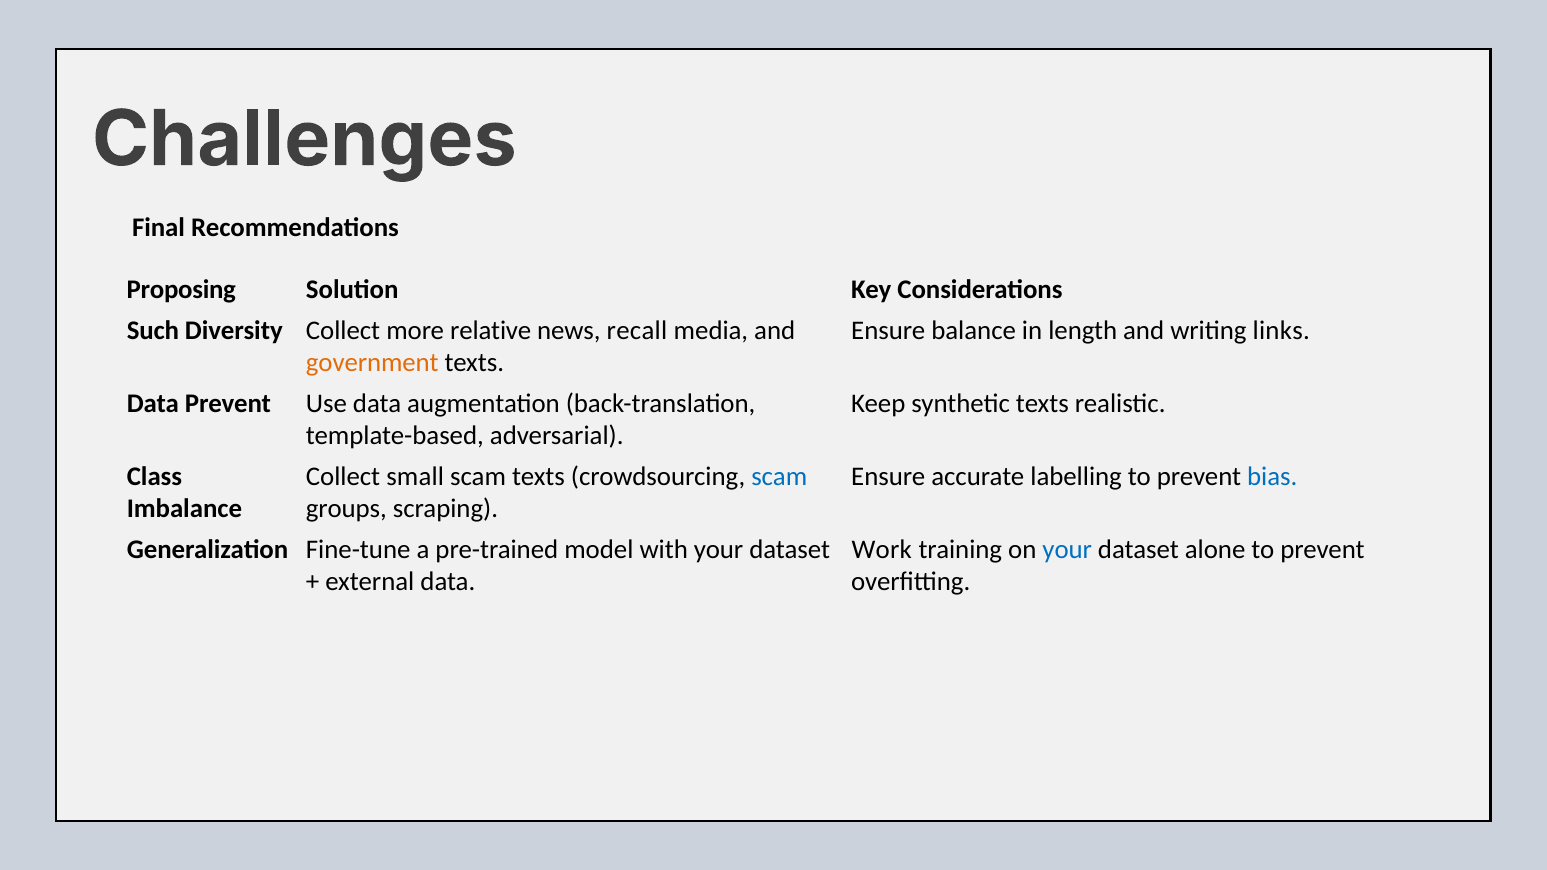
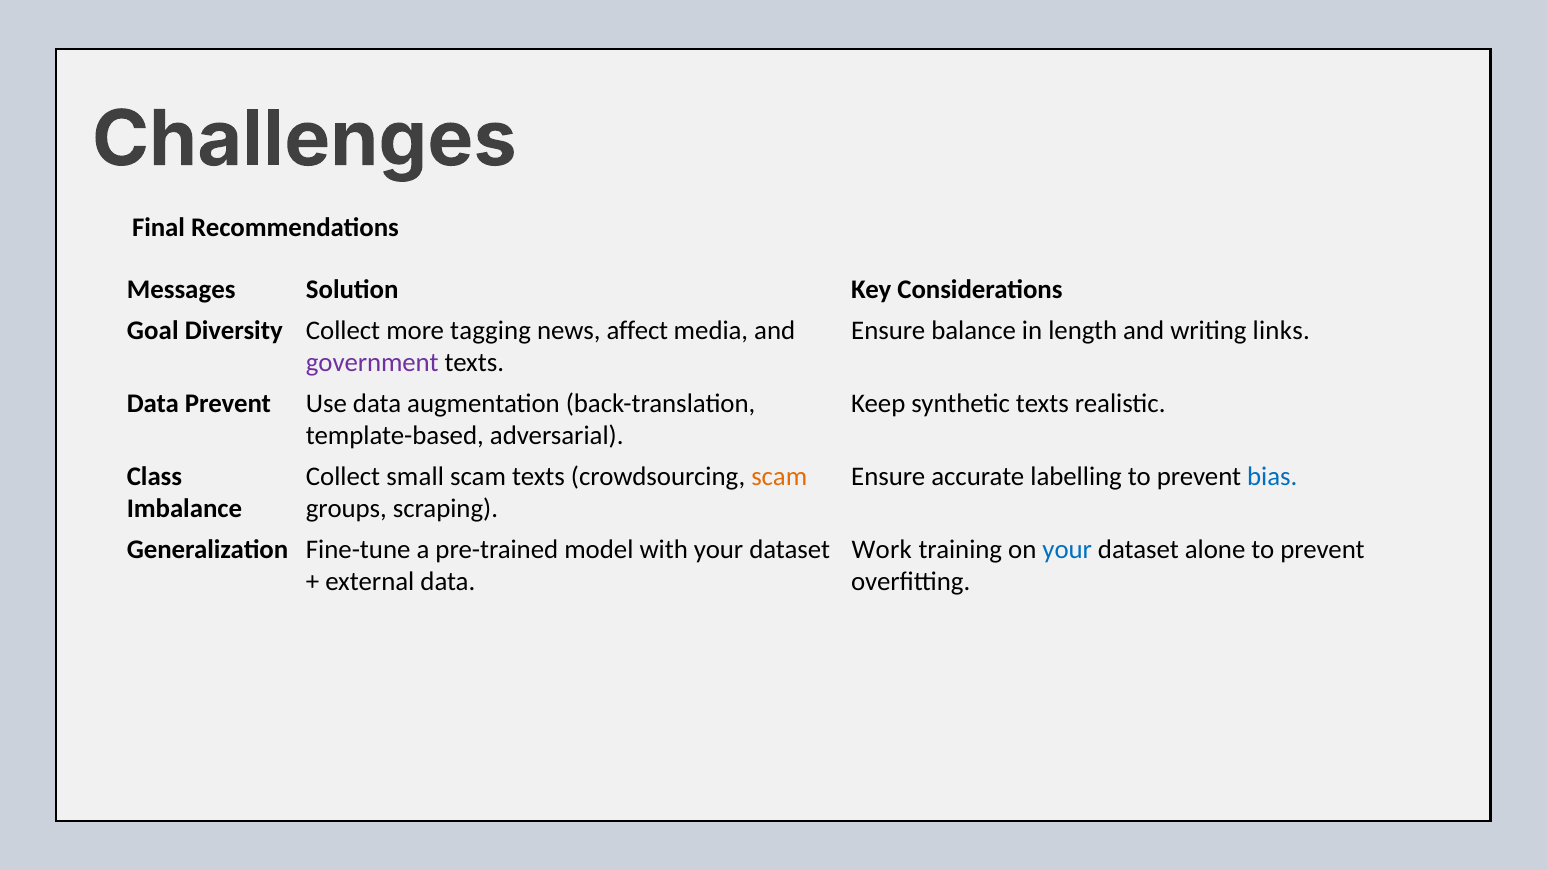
Proposing: Proposing -> Messages
Such: Such -> Goal
relative: relative -> tagging
recall: recall -> affect
government colour: orange -> purple
scam at (779, 476) colour: blue -> orange
